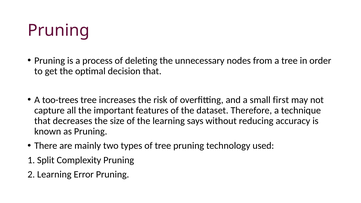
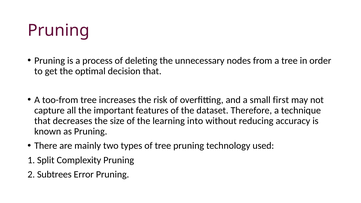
too-trees: too-trees -> too-from
says: says -> into
2 Learning: Learning -> Subtrees
